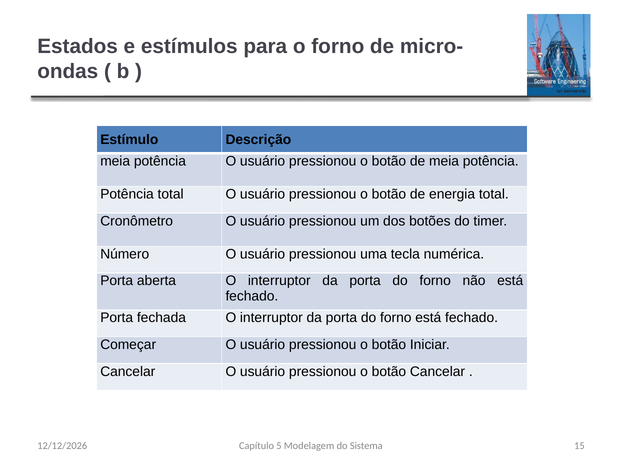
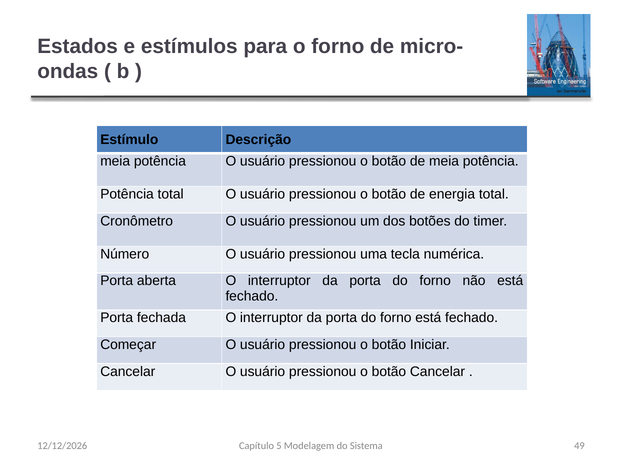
15: 15 -> 49
